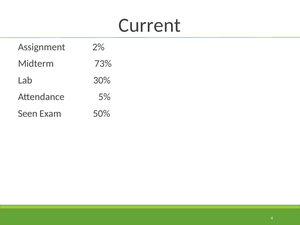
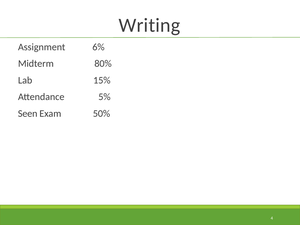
Current: Current -> Writing
2%: 2% -> 6%
73%: 73% -> 80%
30%: 30% -> 15%
